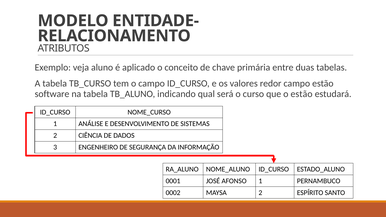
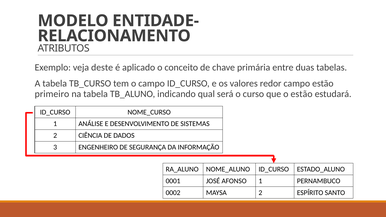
aluno: aluno -> deste
software: software -> primeiro
